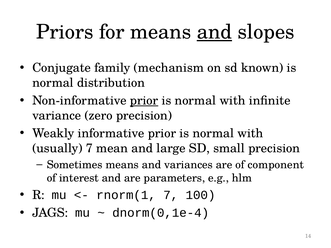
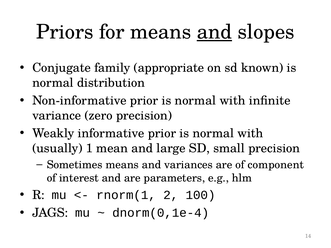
mechanism: mechanism -> appropriate
prior at (144, 101) underline: present -> none
usually 7: 7 -> 1
rnorm(1 7: 7 -> 2
